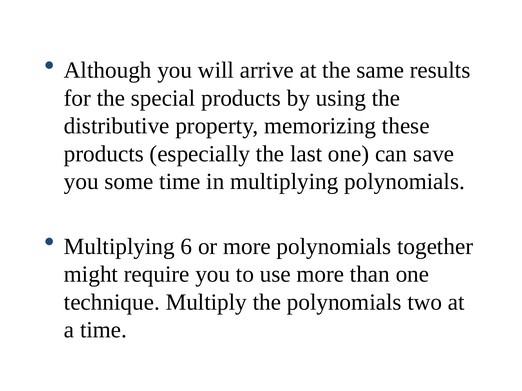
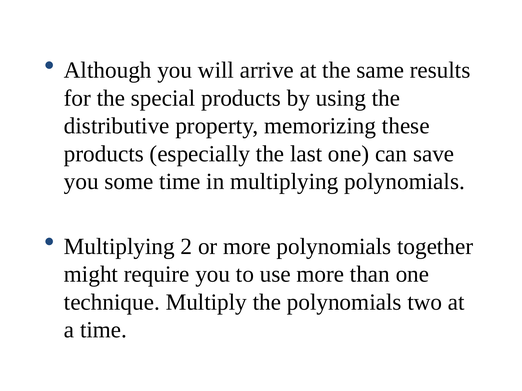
6: 6 -> 2
